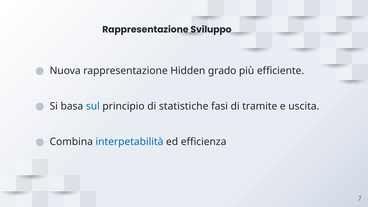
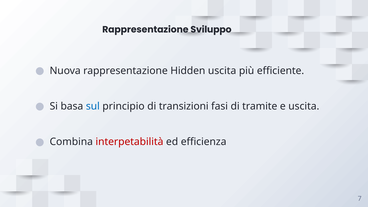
Hidden grado: grado -> uscita
statistiche: statistiche -> transizioni
interpetabilità colour: blue -> red
